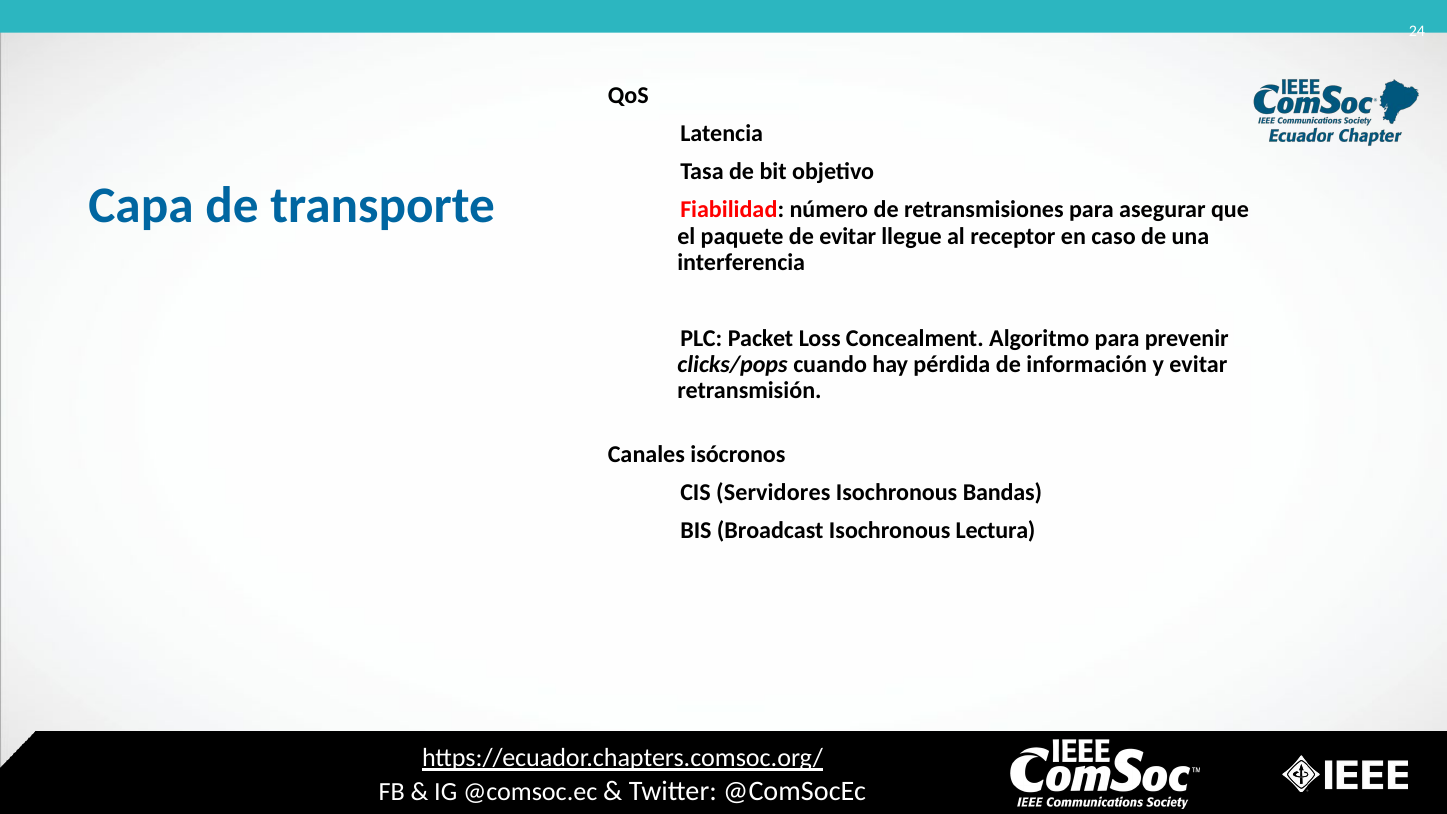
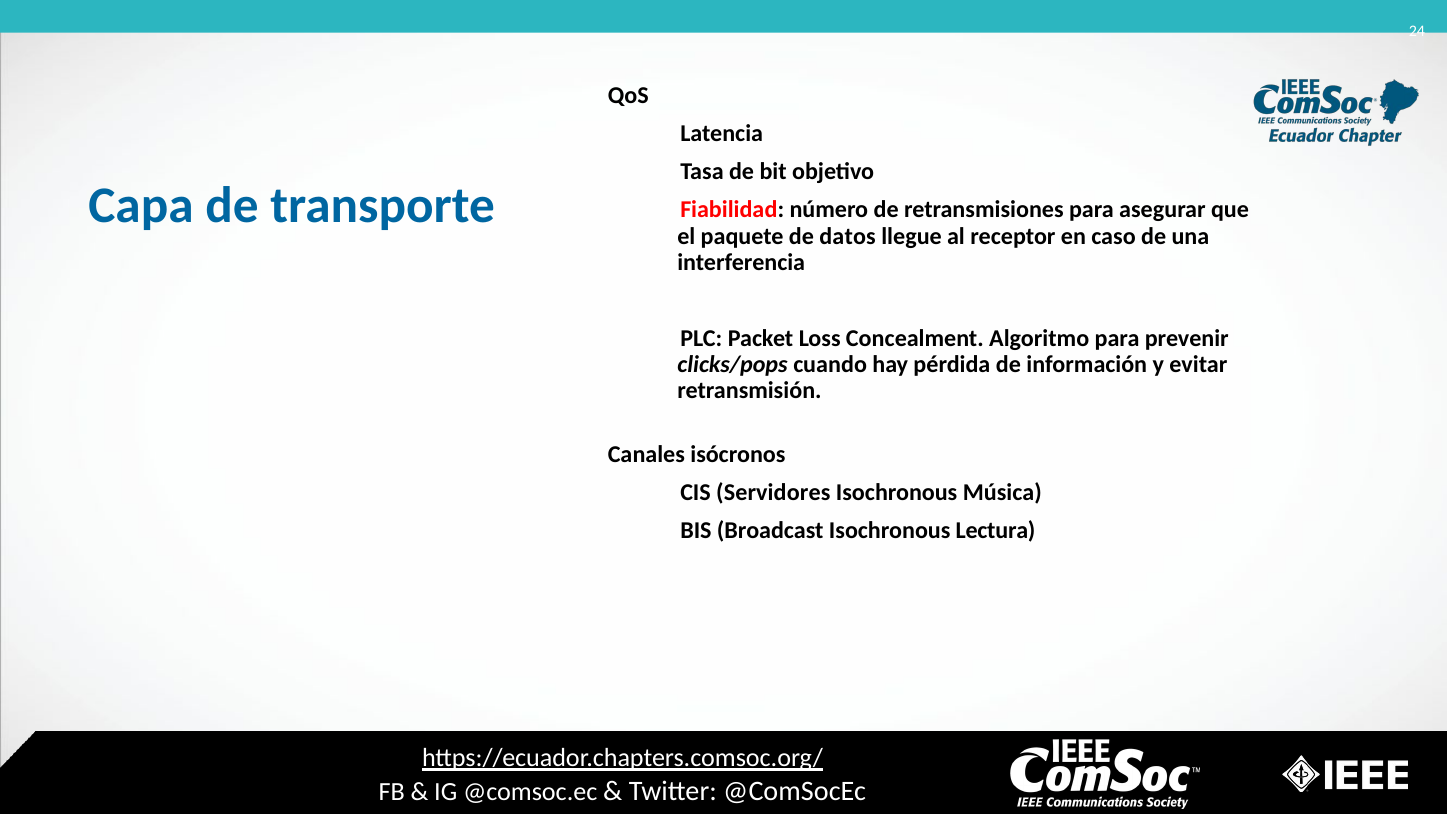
de evitar: evitar -> datos
Bandas: Bandas -> Música
